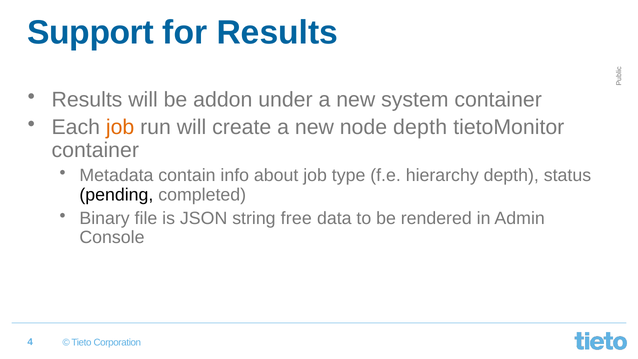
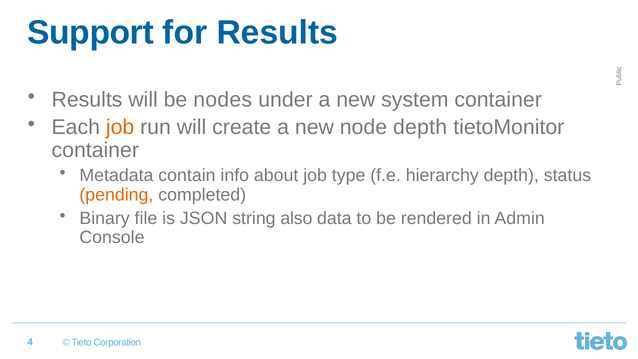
addon: addon -> nodes
pending colour: black -> orange
free: free -> also
